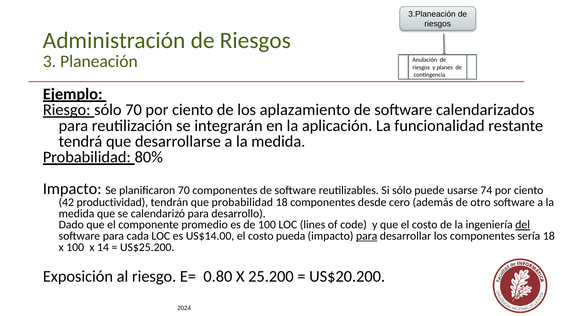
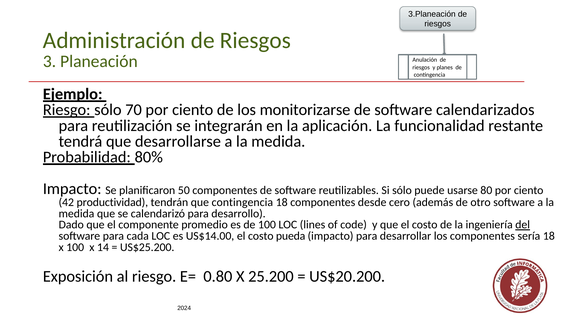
aplazamiento: aplazamiento -> monitorizarse
planificaron 70: 70 -> 50
74: 74 -> 80
que probabilidad: probabilidad -> contingencia
para at (367, 236) underline: present -> none
